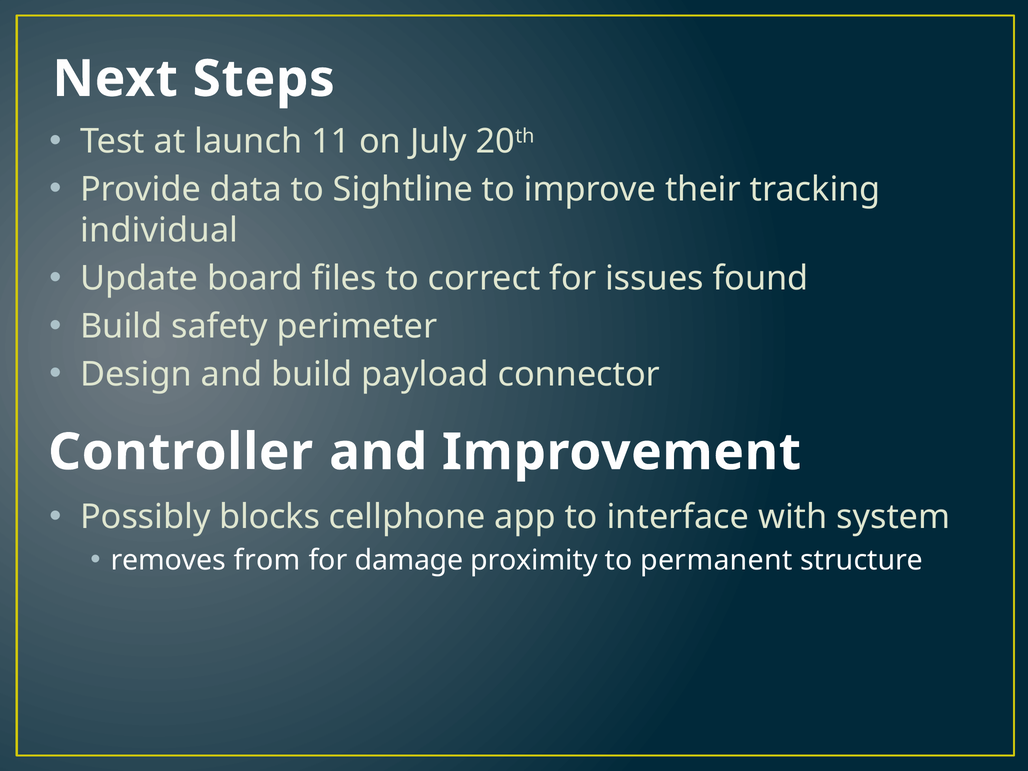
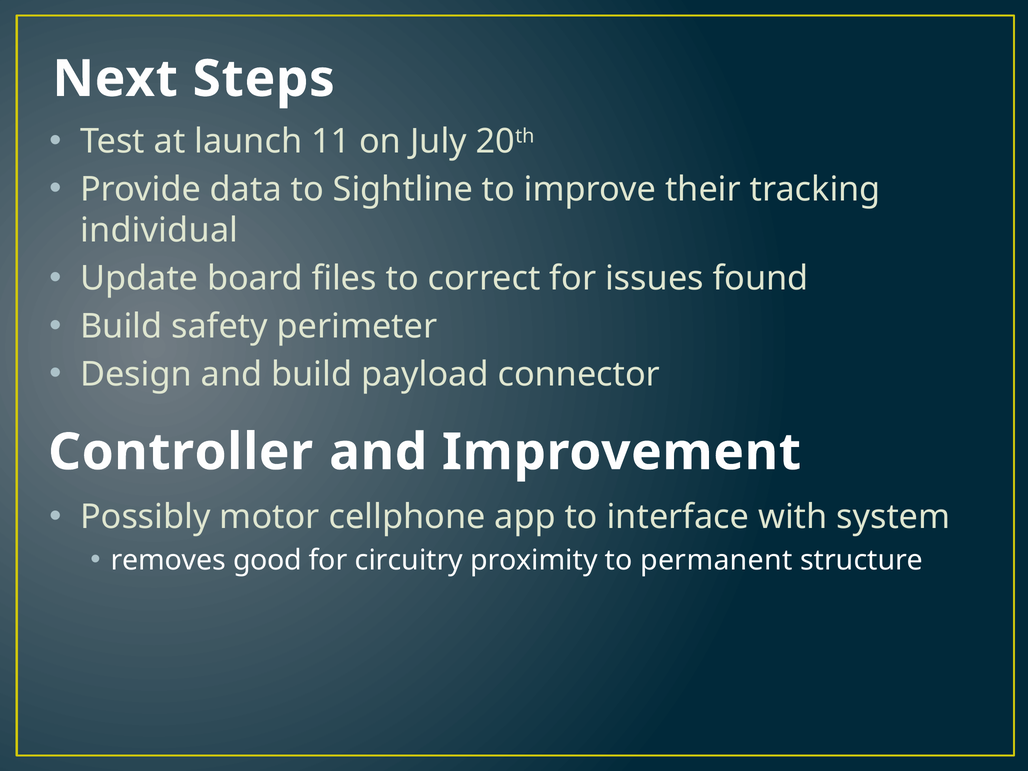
blocks: blocks -> motor
from: from -> good
damage: damage -> circuitry
